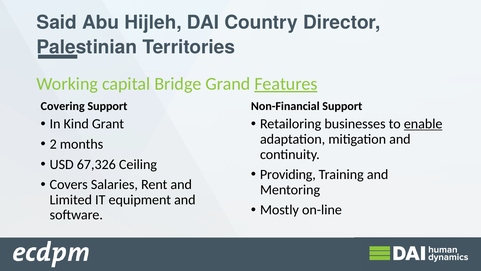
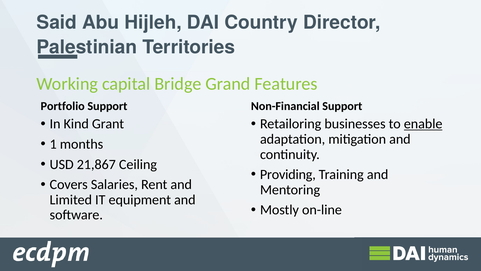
Features underline: present -> none
Covering: Covering -> Portfolio
2: 2 -> 1
67,326: 67,326 -> 21,867
